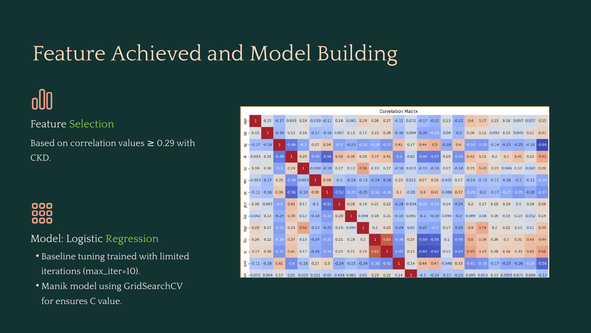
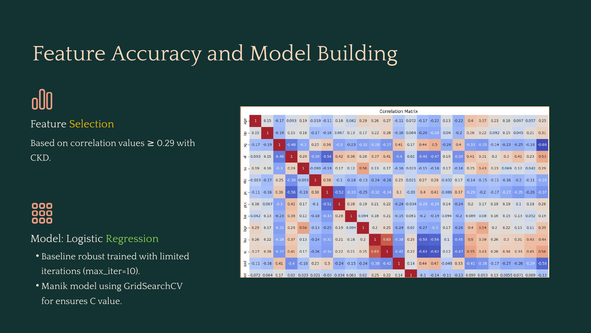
Achieved: Achieved -> Accuracy
Selection colour: light green -> yellow
tuning: tuning -> robust
